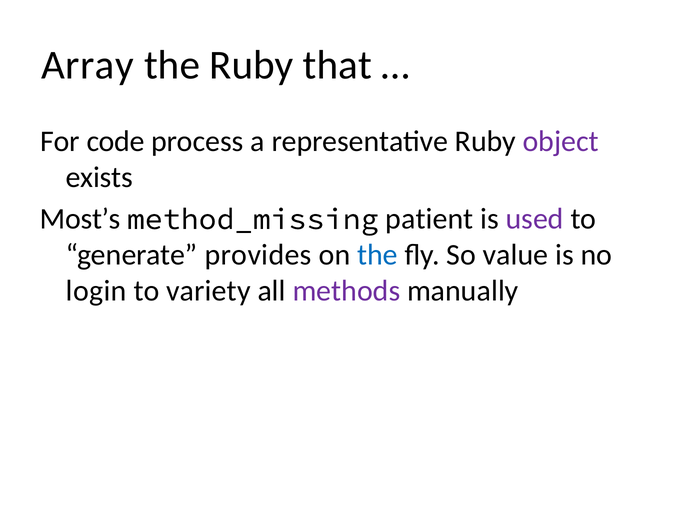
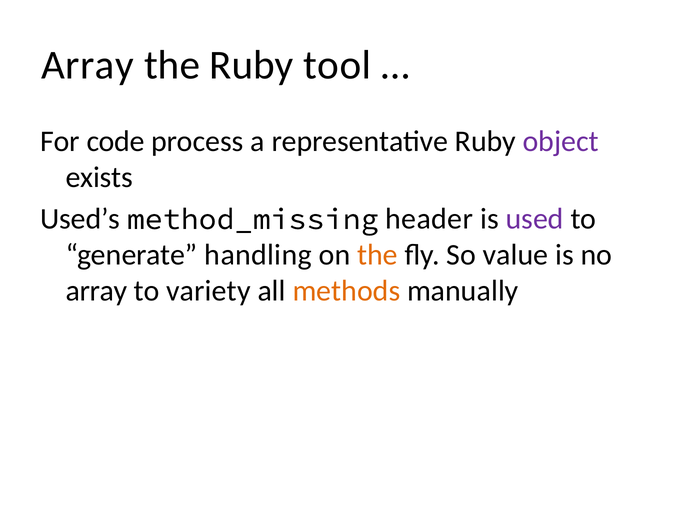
that: that -> tool
Most’s: Most’s -> Used’s
patient: patient -> header
provides: provides -> handling
the at (377, 255) colour: blue -> orange
login at (96, 291): login -> array
methods colour: purple -> orange
